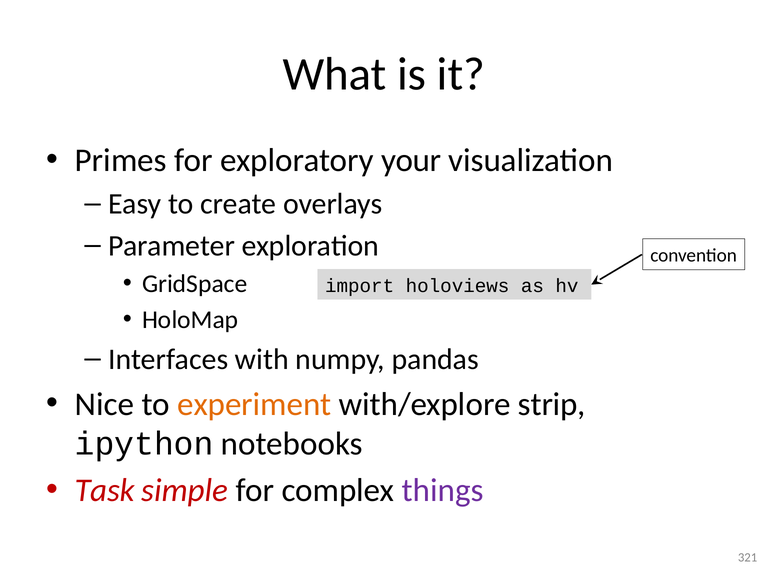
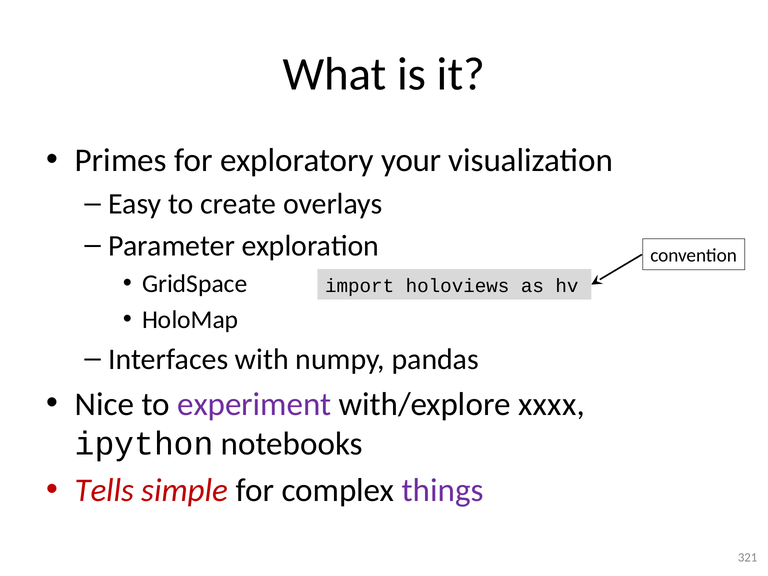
experiment colour: orange -> purple
strip: strip -> xxxx
Task: Task -> Tells
